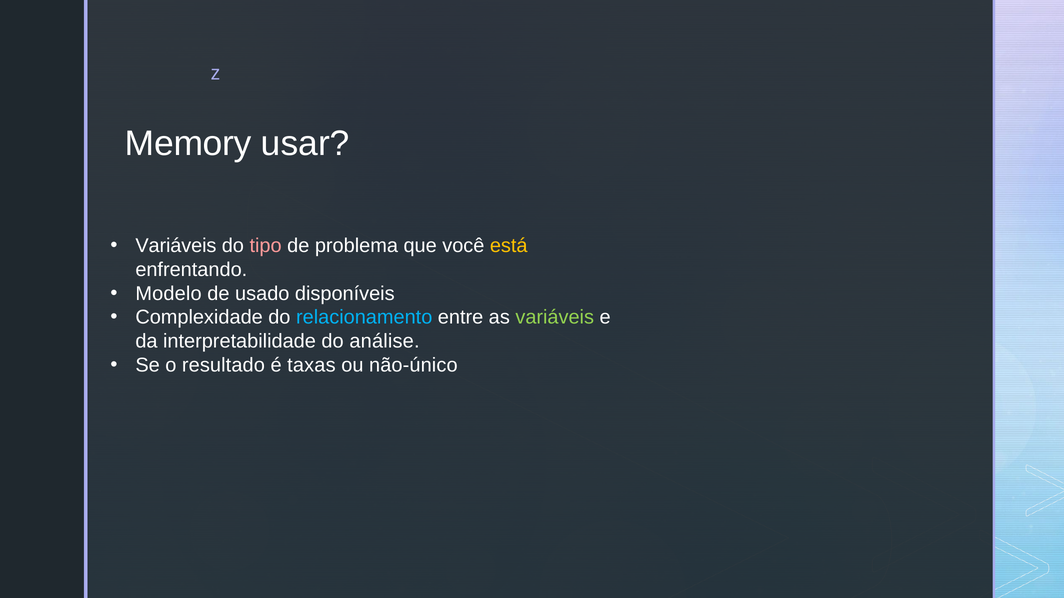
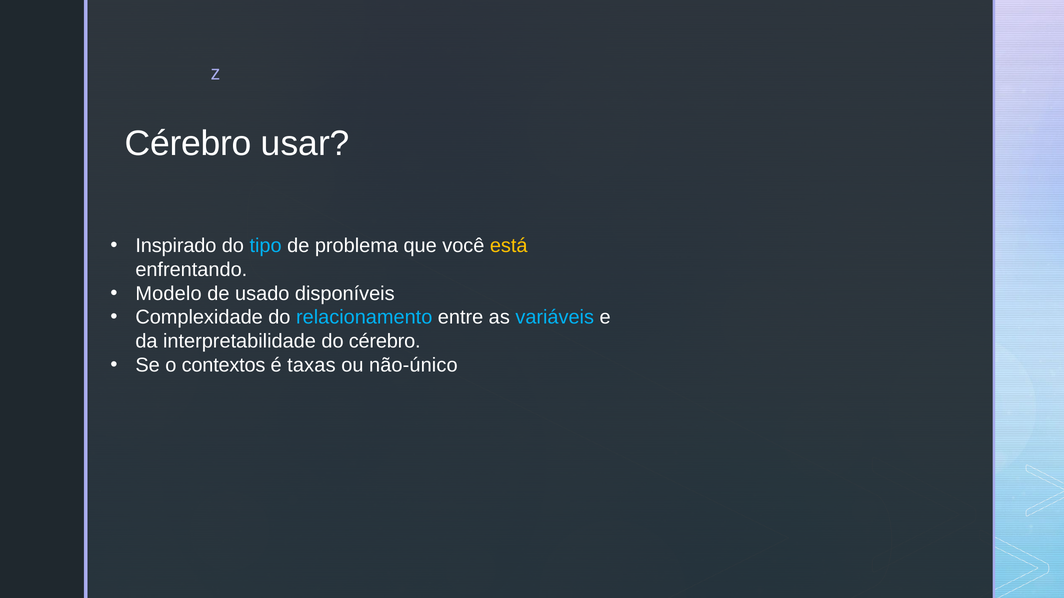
Memory at (188, 144): Memory -> Cérebro
Variáveis at (176, 246): Variáveis -> Inspirado
tipo colour: pink -> light blue
variáveis at (555, 318) colour: light green -> light blue
do análise: análise -> cérebro
resultado: resultado -> contextos
